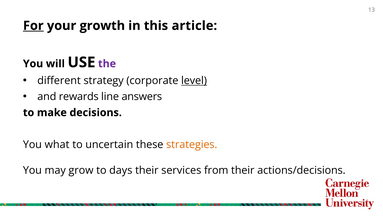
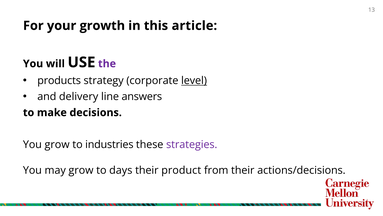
For underline: present -> none
different: different -> products
rewards: rewards -> delivery
You what: what -> grow
uncertain: uncertain -> industries
strategies colour: orange -> purple
services: services -> product
